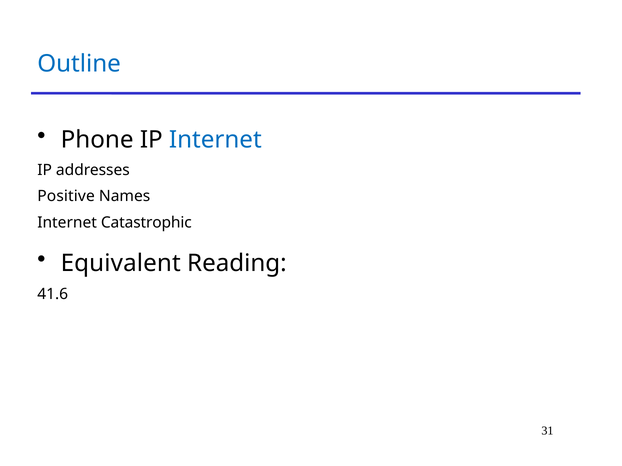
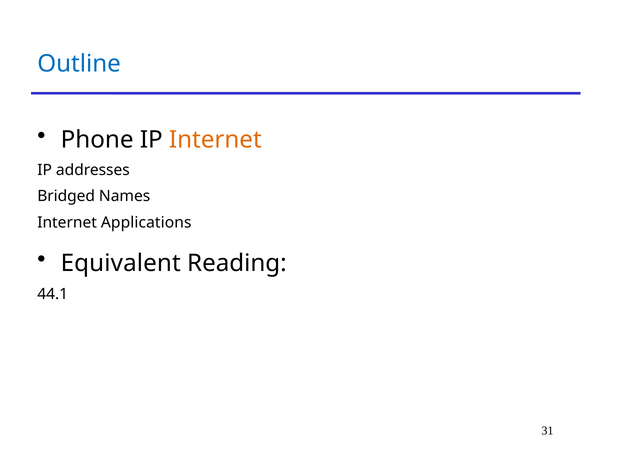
Internet at (215, 140) colour: blue -> orange
Positive: Positive -> Bridged
Catastrophic: Catastrophic -> Applications
41.6: 41.6 -> 44.1
